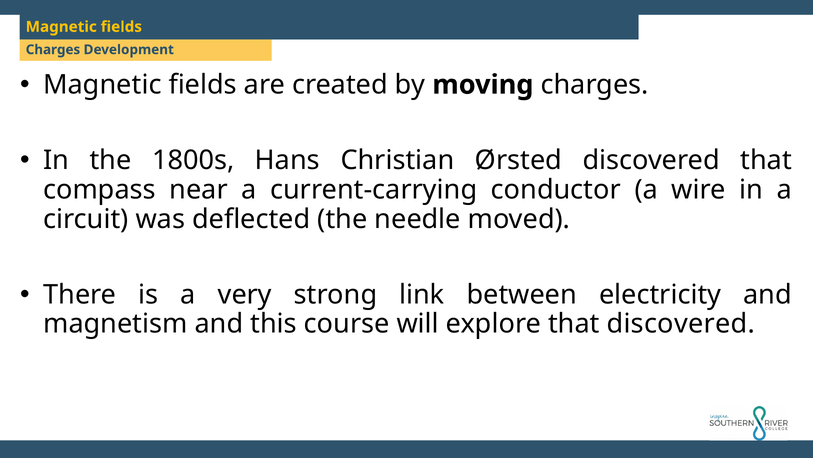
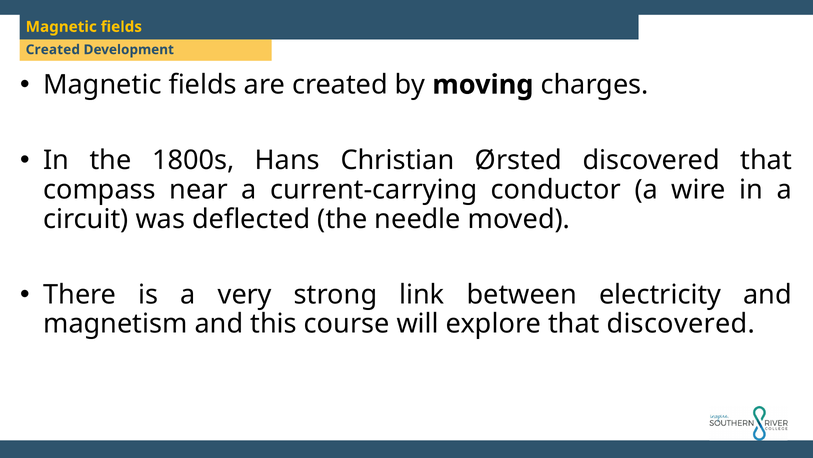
Charges at (53, 50): Charges -> Created
